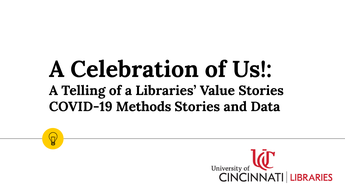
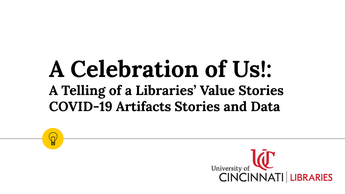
Methods: Methods -> Artifacts
